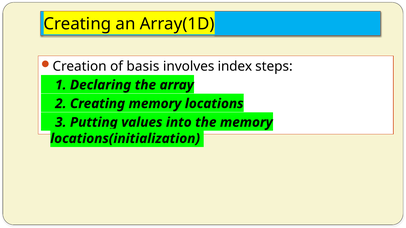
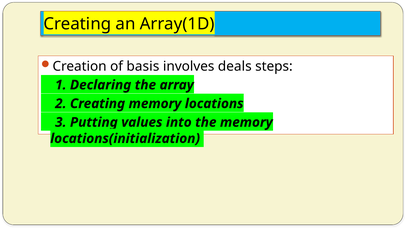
index: index -> deals
